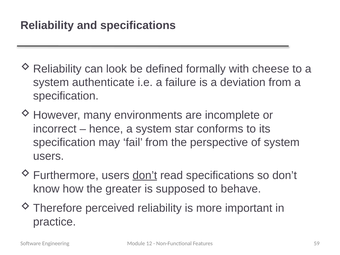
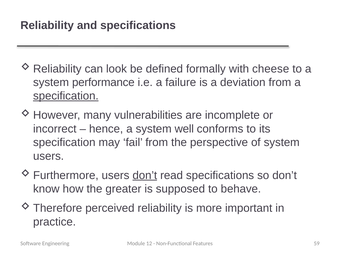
authenticate: authenticate -> performance
specification at (66, 96) underline: none -> present
environments: environments -> vulnerabilities
star: star -> well
